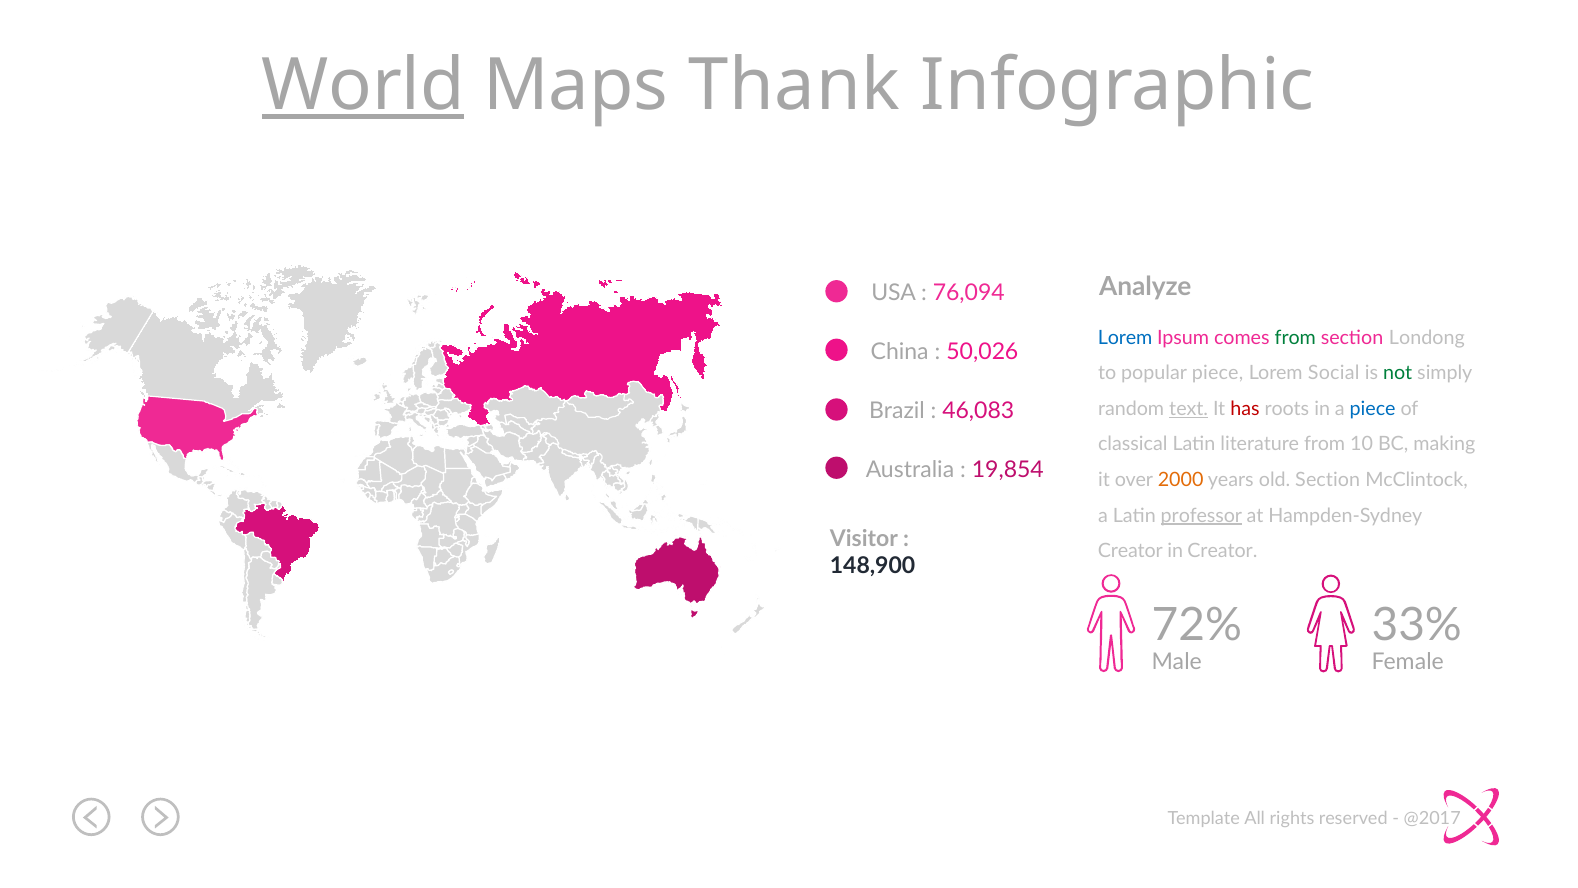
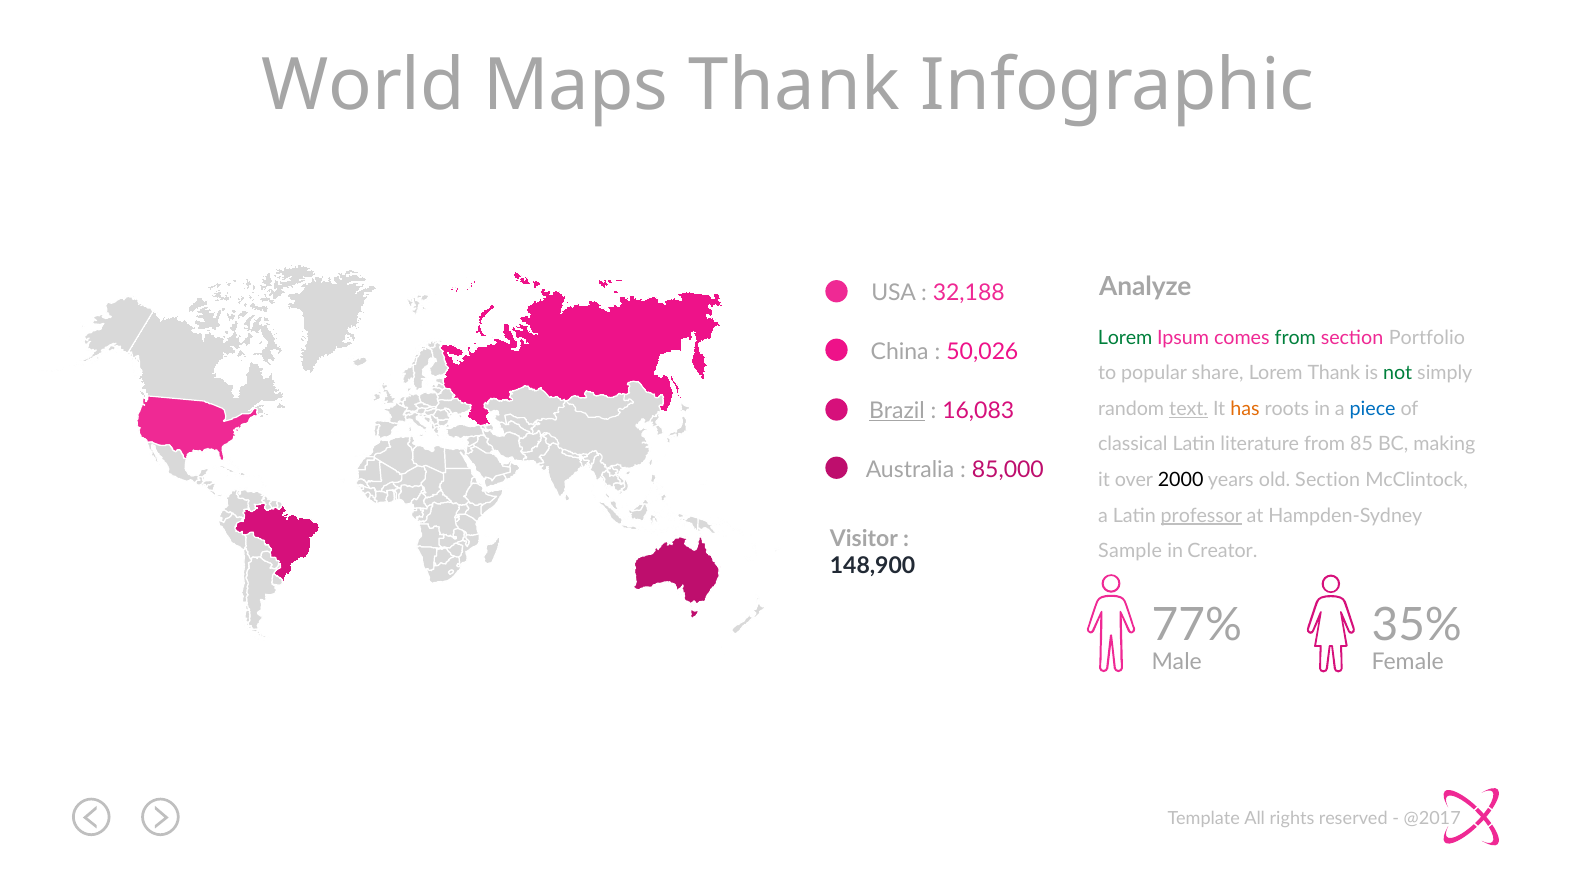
World underline: present -> none
76,094: 76,094 -> 32,188
Lorem at (1125, 338) colour: blue -> green
Londong: Londong -> Portfolio
popular piece: piece -> share
Lorem Social: Social -> Thank
has colour: red -> orange
Brazil underline: none -> present
46,083: 46,083 -> 16,083
10: 10 -> 85
19,854: 19,854 -> 85,000
2000 colour: orange -> black
Creator at (1130, 551): Creator -> Sample
72%: 72% -> 77%
33%: 33% -> 35%
